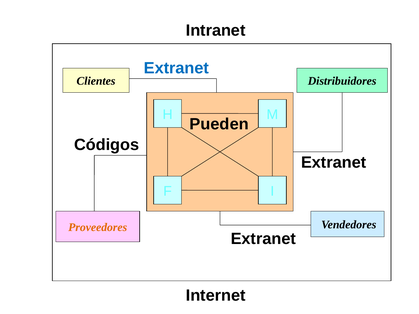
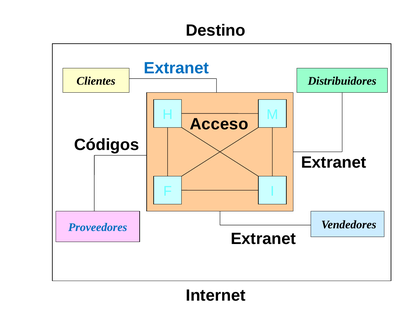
Intranet: Intranet -> Destino
Pueden: Pueden -> Acceso
Proveedores colour: orange -> blue
